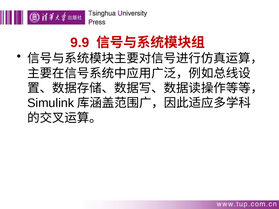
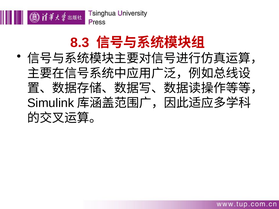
9.9: 9.9 -> 8.3
